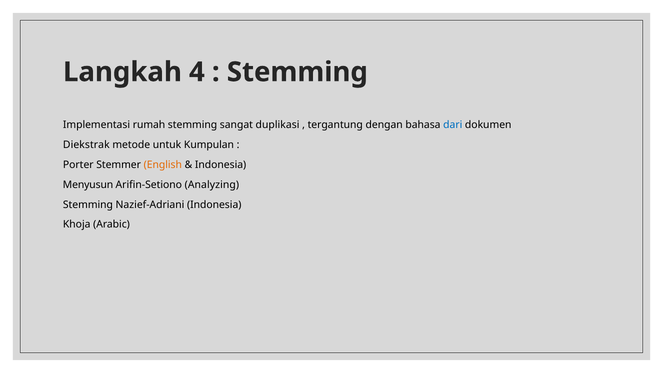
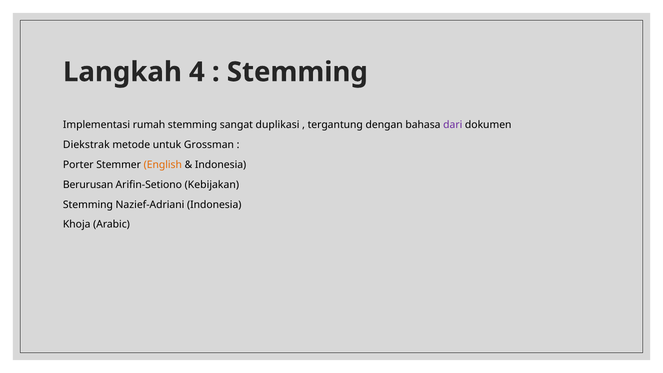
dari colour: blue -> purple
Kumpulan: Kumpulan -> Grossman
Menyusun: Menyusun -> Berurusan
Analyzing: Analyzing -> Kebijakan
